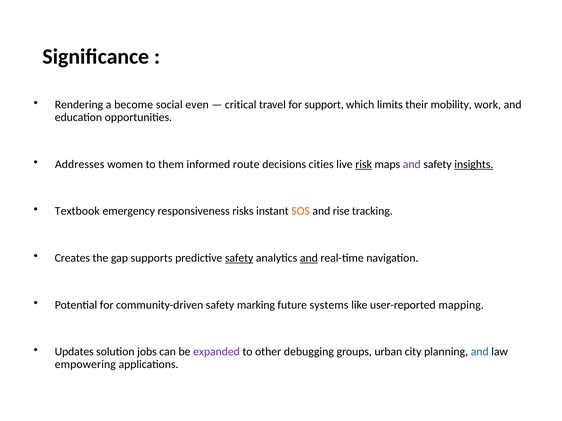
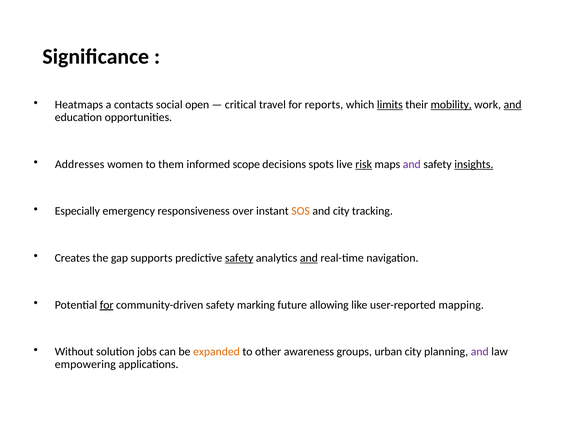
Rendering: Rendering -> Heatmaps
become: become -> contacts
even: even -> open
support: support -> reports
limits underline: none -> present
mobility underline: none -> present
and at (513, 105) underline: none -> present
route: route -> scope
cities: cities -> spots
Textbook: Textbook -> Especially
risks: risks -> over
and rise: rise -> city
for at (107, 305) underline: none -> present
systems: systems -> allowing
Updates: Updates -> Without
expanded colour: purple -> orange
debugging: debugging -> awareness
and at (480, 352) colour: blue -> purple
